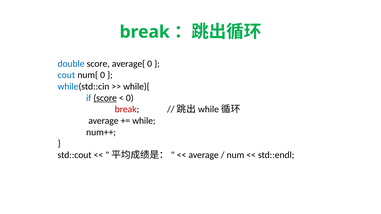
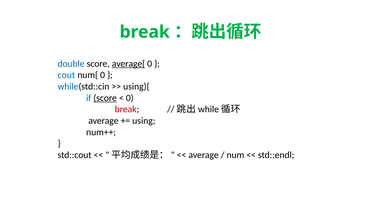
average{ underline: none -> present
while){: while){ -> using){
while: while -> using
